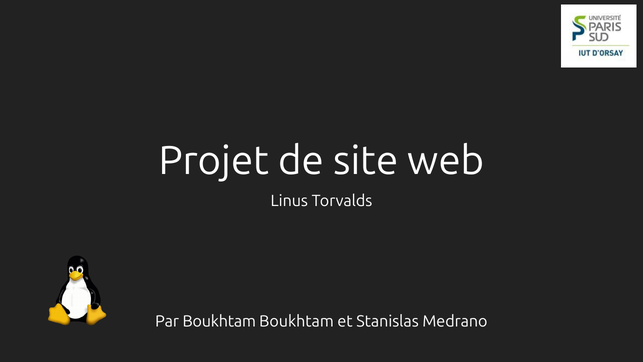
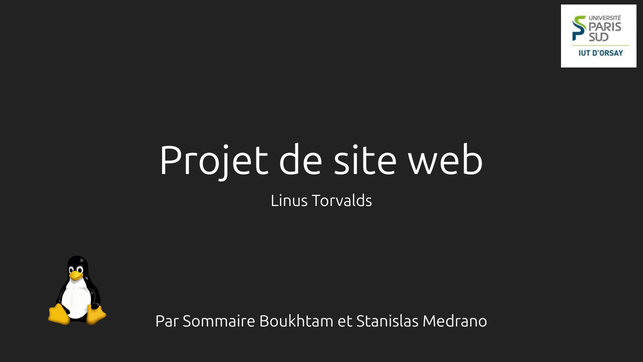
Par Boukhtam: Boukhtam -> Sommaire
